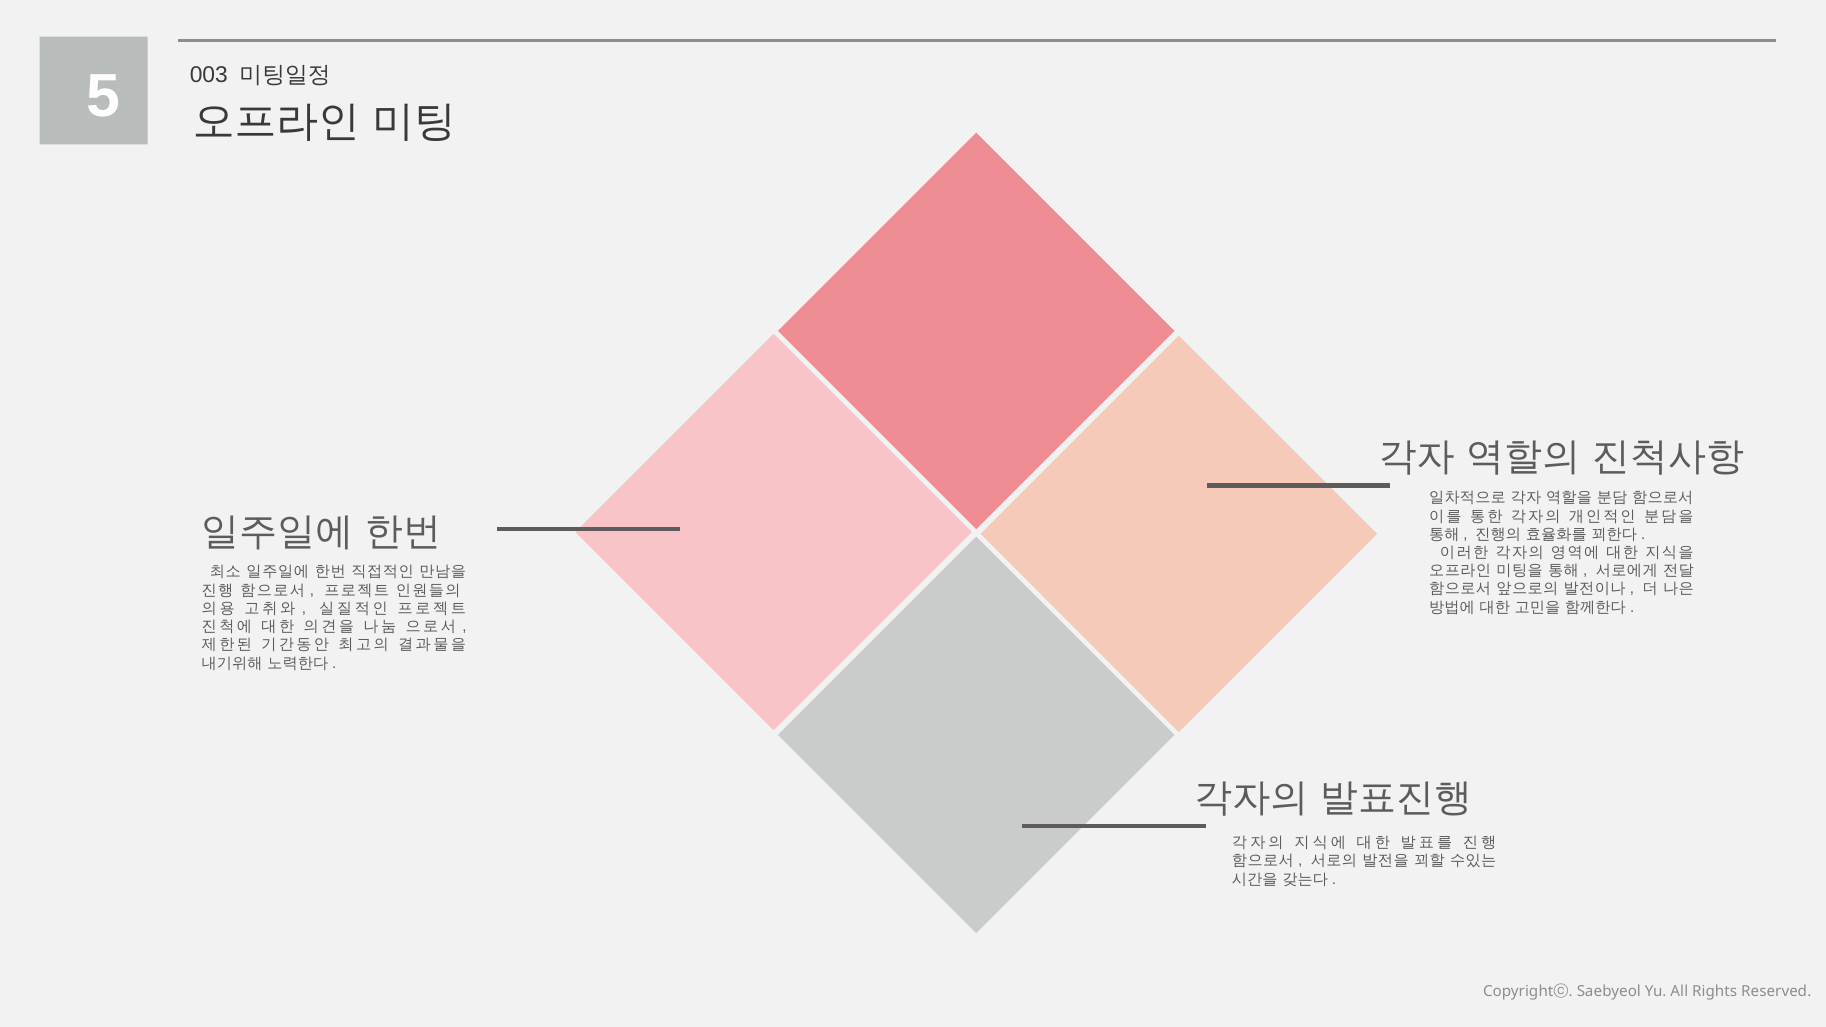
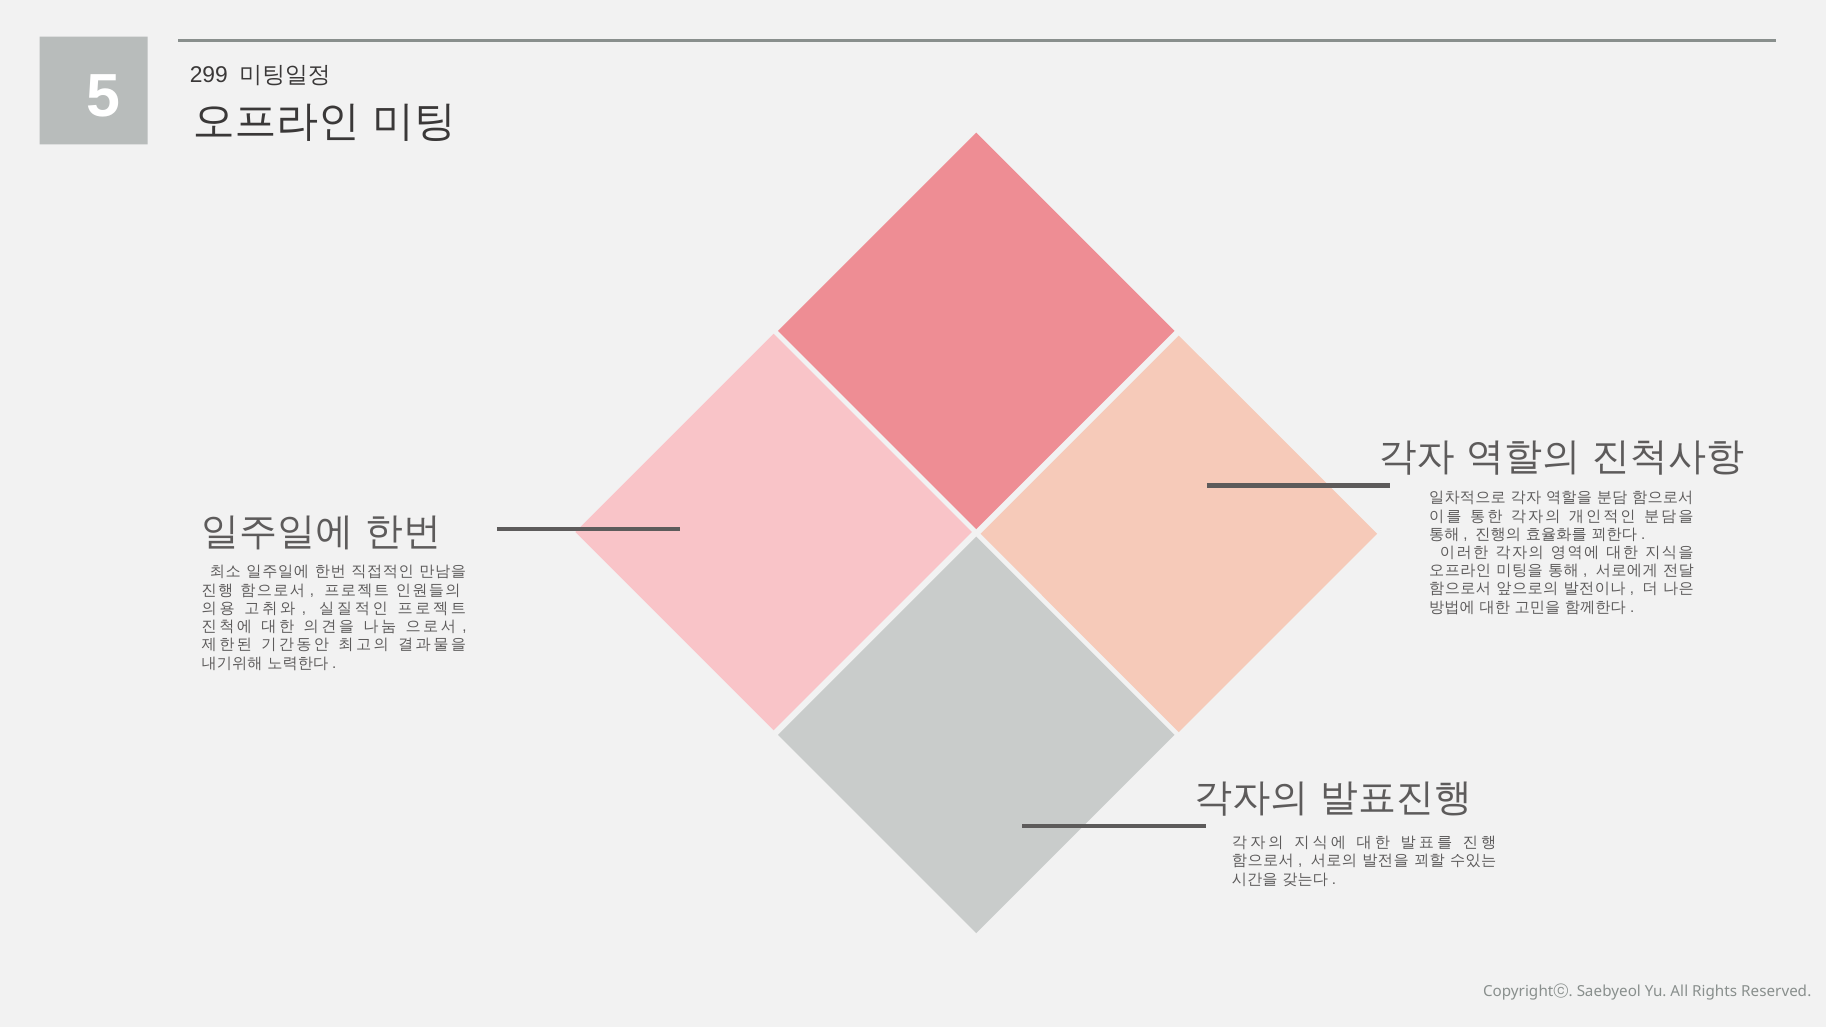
003: 003 -> 299
